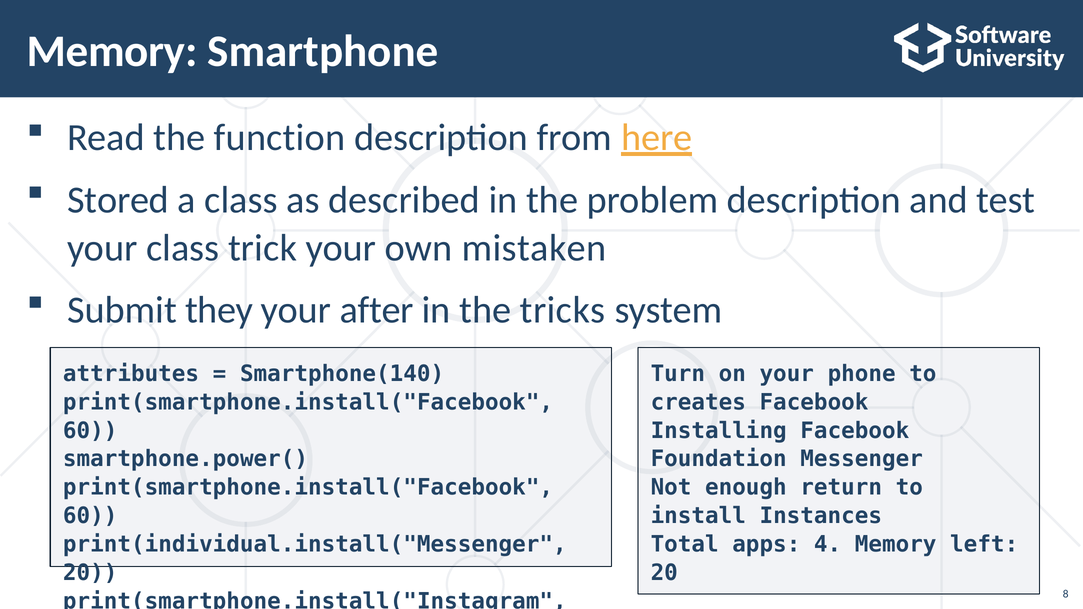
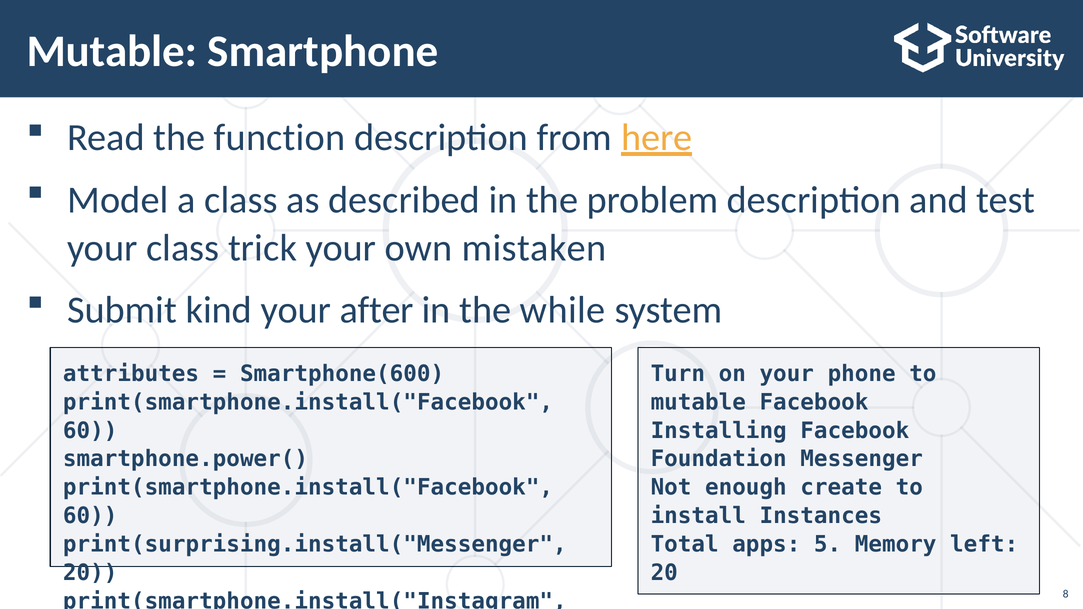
Memory at (112, 51): Memory -> Mutable
Stored: Stored -> Model
they: they -> kind
tricks: tricks -> while
Smartphone(140: Smartphone(140 -> Smartphone(600
creates at (698, 402): creates -> mutable
return: return -> create
print(individual.install("Messenger: print(individual.install("Messenger -> print(surprising.install("Messenger
4: 4 -> 5
